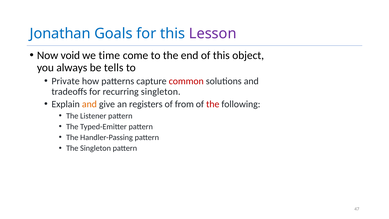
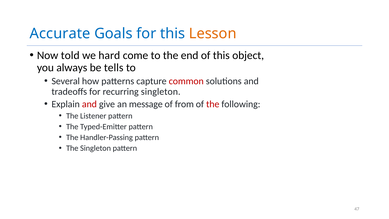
Jonathan: Jonathan -> Accurate
Lesson colour: purple -> orange
void: void -> told
time: time -> hard
Private: Private -> Several
and at (89, 104) colour: orange -> red
registers: registers -> message
